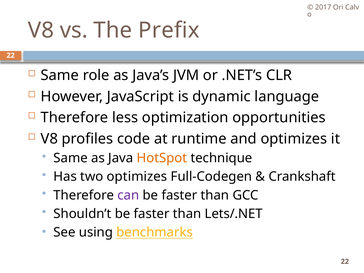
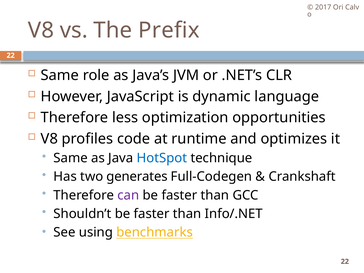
HotSpot colour: orange -> blue
two optimizes: optimizes -> generates
Lets/.NET: Lets/.NET -> Info/.NET
